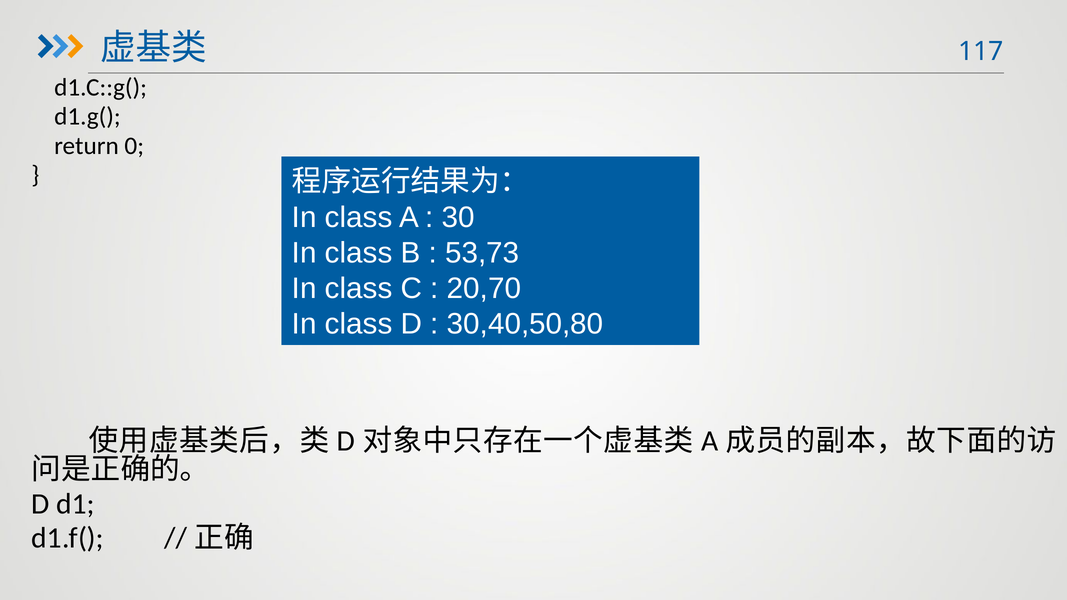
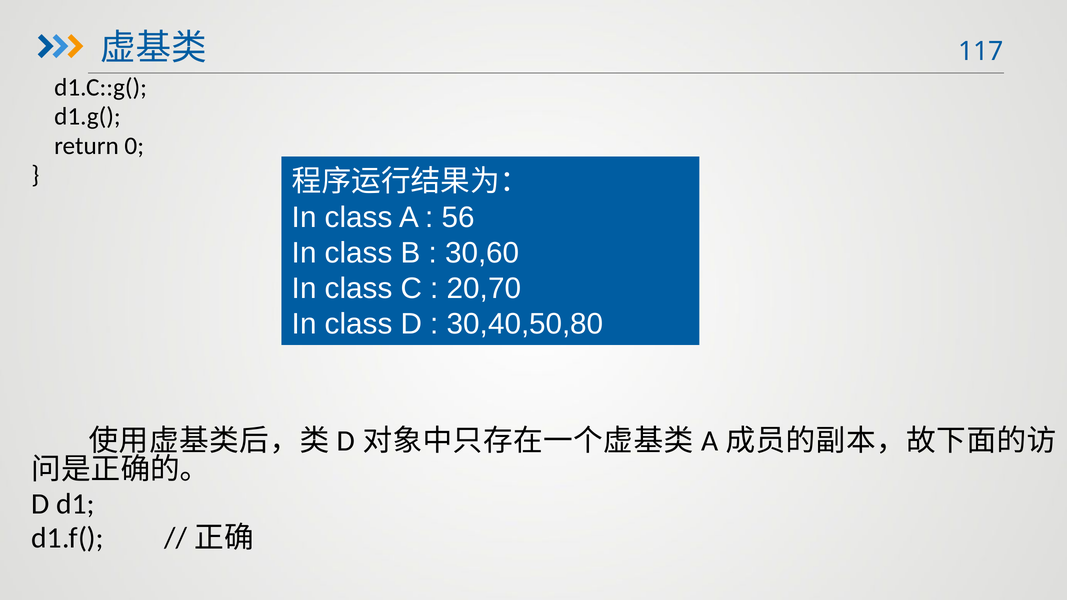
30: 30 -> 56
53,73: 53,73 -> 30,60
